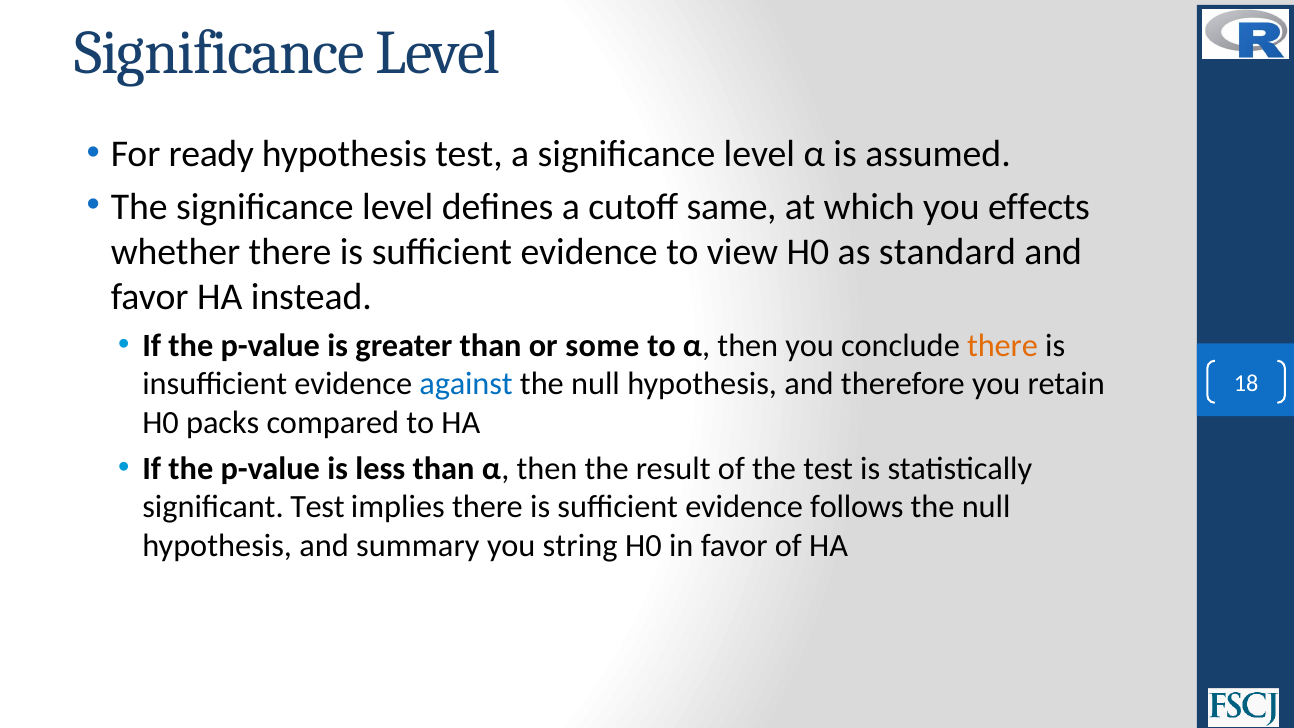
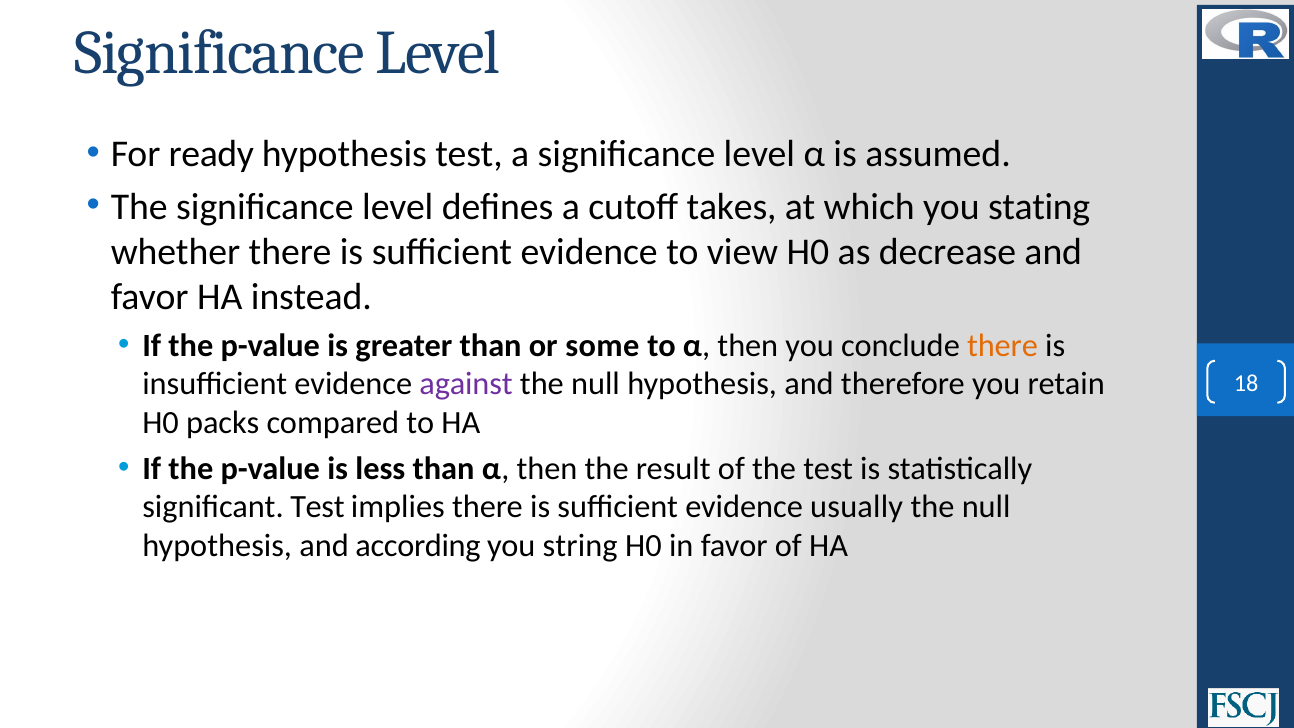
same: same -> takes
effects: effects -> stating
standard: standard -> decrease
against colour: blue -> purple
follows: follows -> usually
summary: summary -> according
